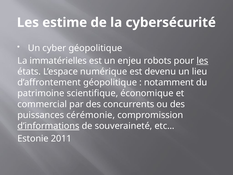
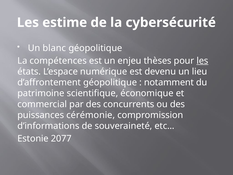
cyber: cyber -> blanc
immatérielles: immatérielles -> compétences
robots: robots -> thèses
d’informations underline: present -> none
2011: 2011 -> 2077
